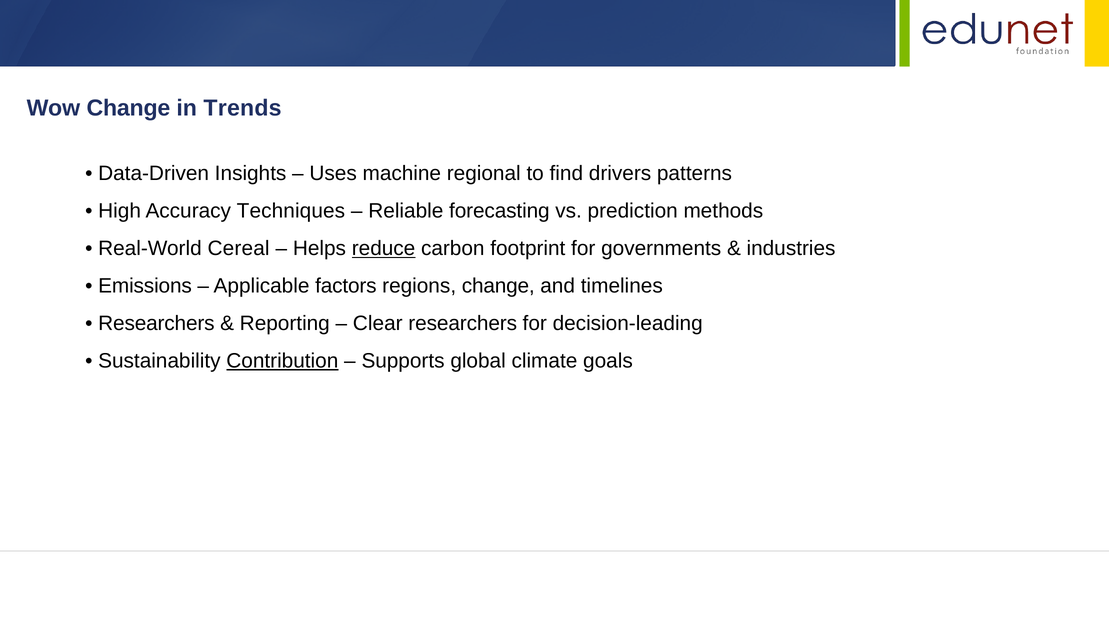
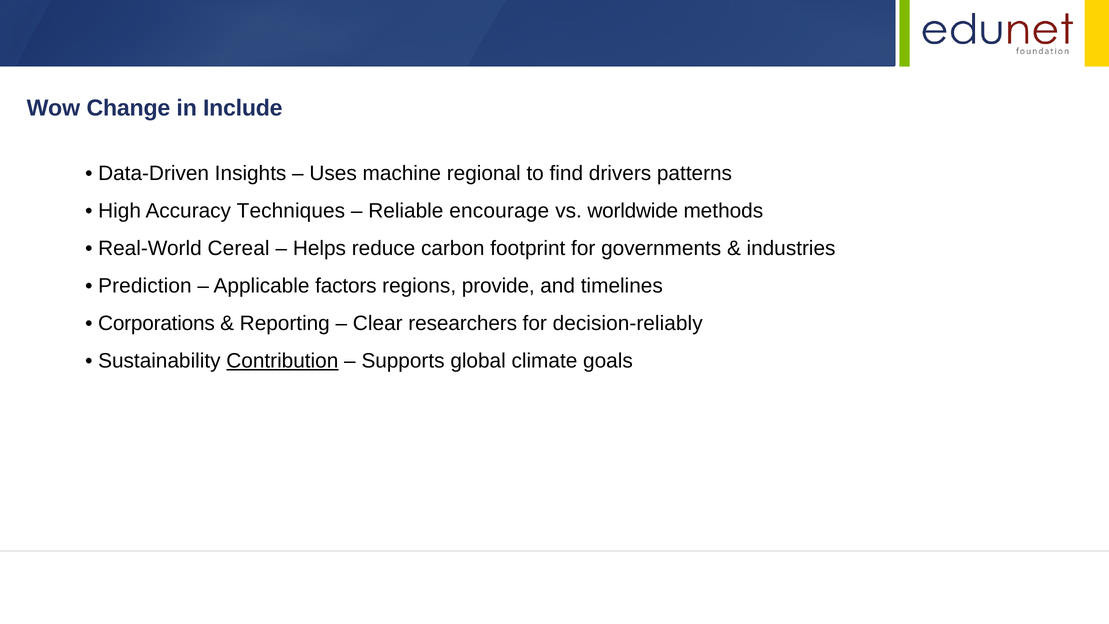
Trends: Trends -> Include
forecasting: forecasting -> encourage
prediction: prediction -> worldwide
reduce underline: present -> none
Emissions: Emissions -> Prediction
regions change: change -> provide
Researchers at (156, 323): Researchers -> Corporations
decision-leading: decision-leading -> decision-reliably
